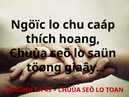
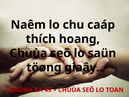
Ngöïc: Ngöïc -> Naêm
